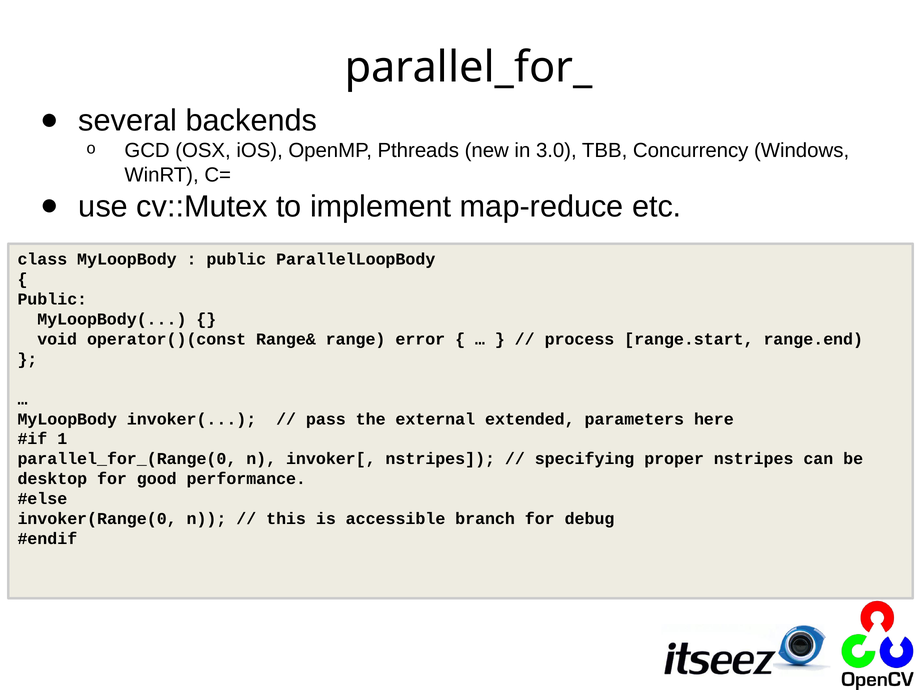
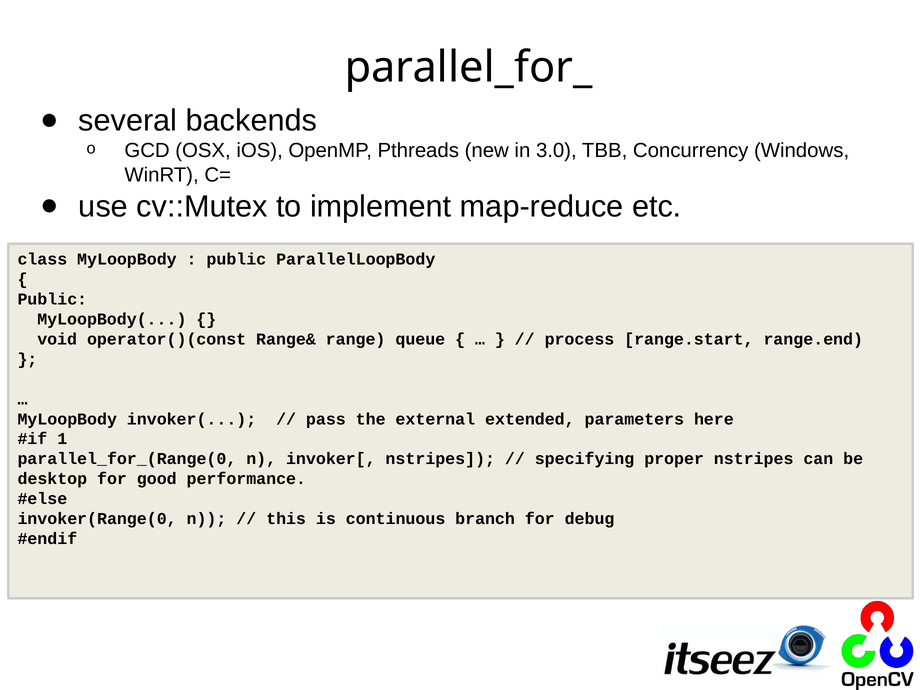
error: error -> queue
accessible: accessible -> continuous
